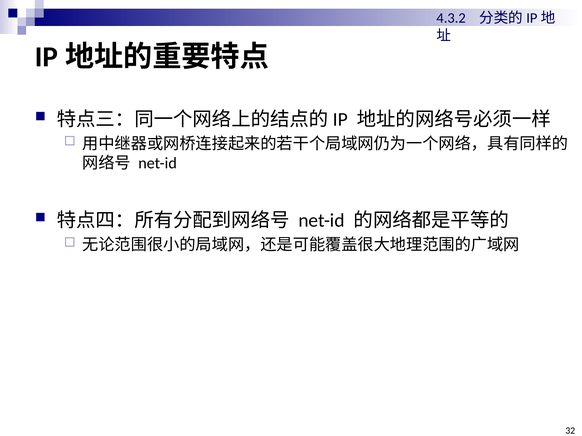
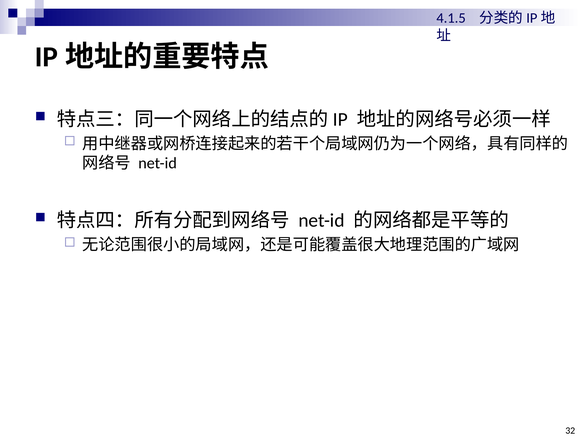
4.3.2: 4.3.2 -> 4.1.5
